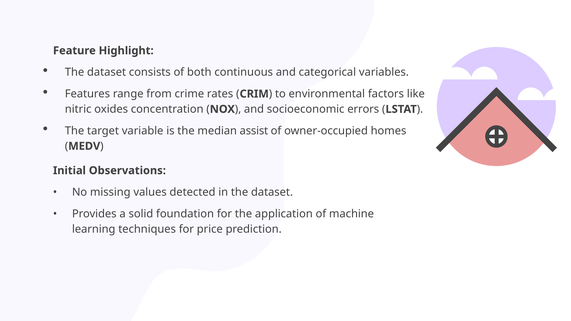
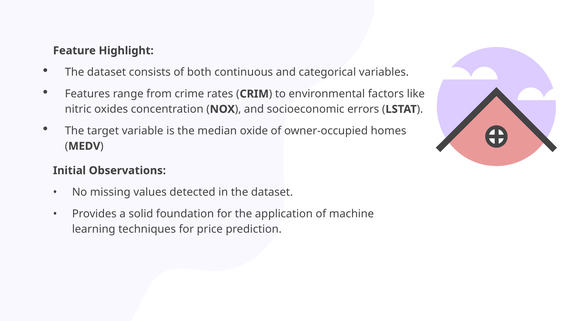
assist: assist -> oxide
